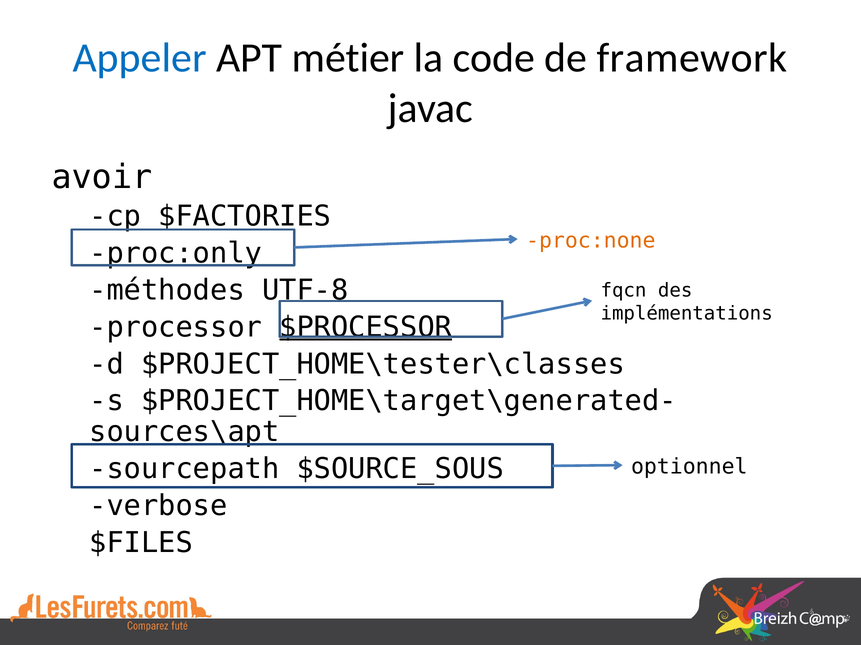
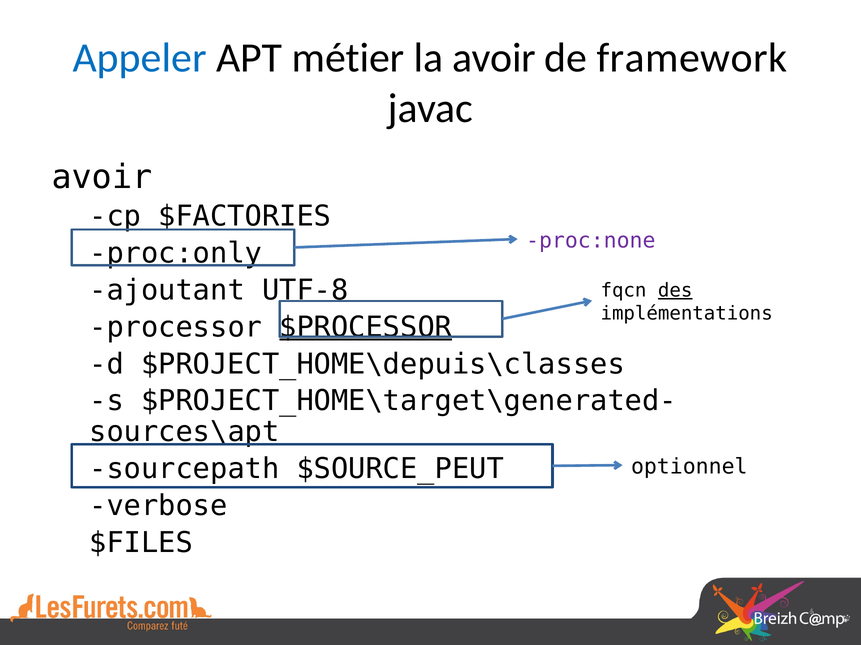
la code: code -> avoir
proc:none colour: orange -> purple
méthodes: méthodes -> ajoutant
des underline: none -> present
$PROJECT_HOME\tester\classes: $PROJECT_HOME\tester\classes -> $PROJECT_HOME\depuis\classes
$SOURCE_SOUS: $SOURCE_SOUS -> $SOURCE_PEUT
